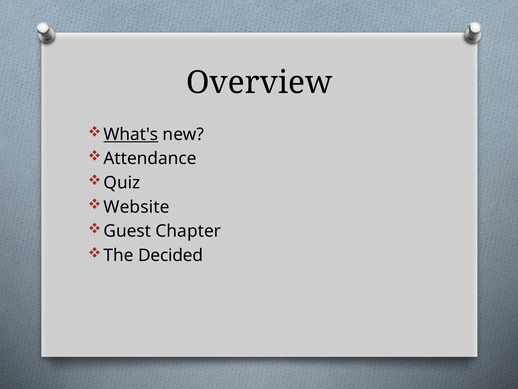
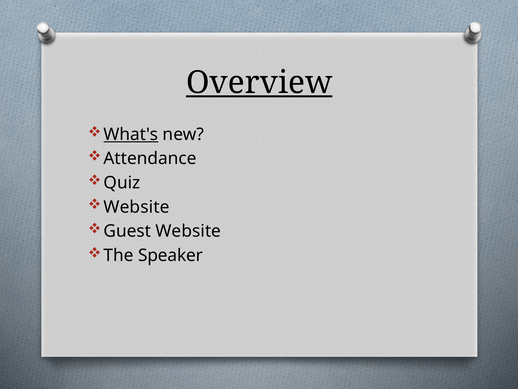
Overview underline: none -> present
Guest Chapter: Chapter -> Website
Decided: Decided -> Speaker
